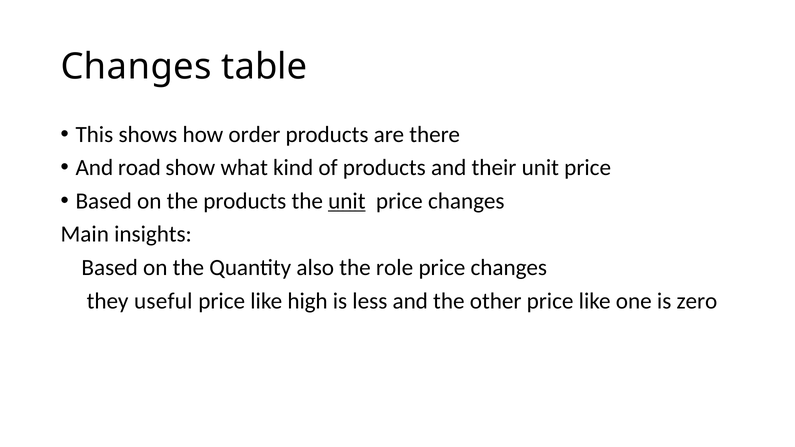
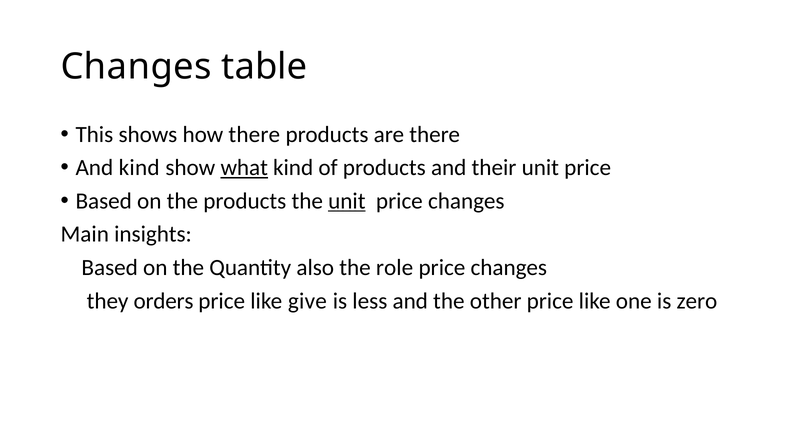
how order: order -> there
And road: road -> kind
what underline: none -> present
useful: useful -> orders
high: high -> give
